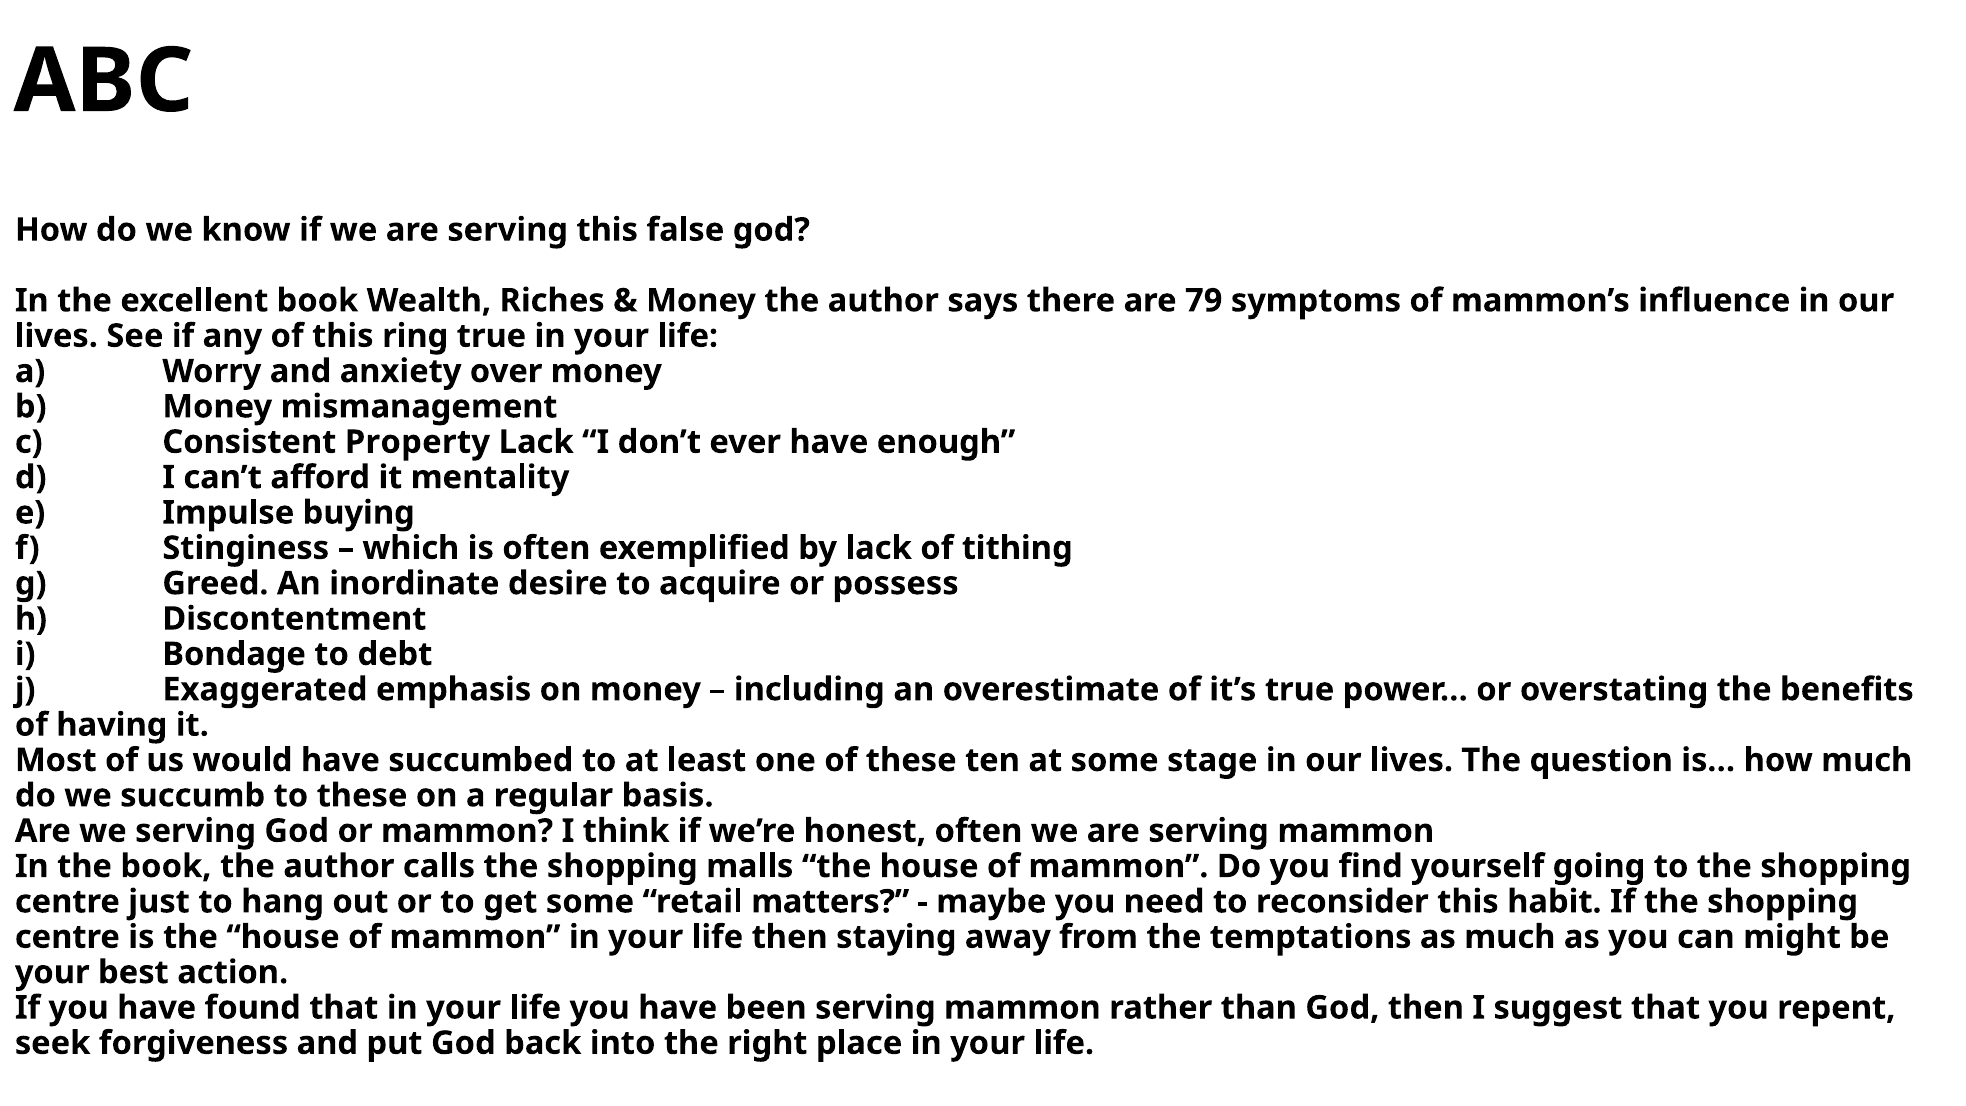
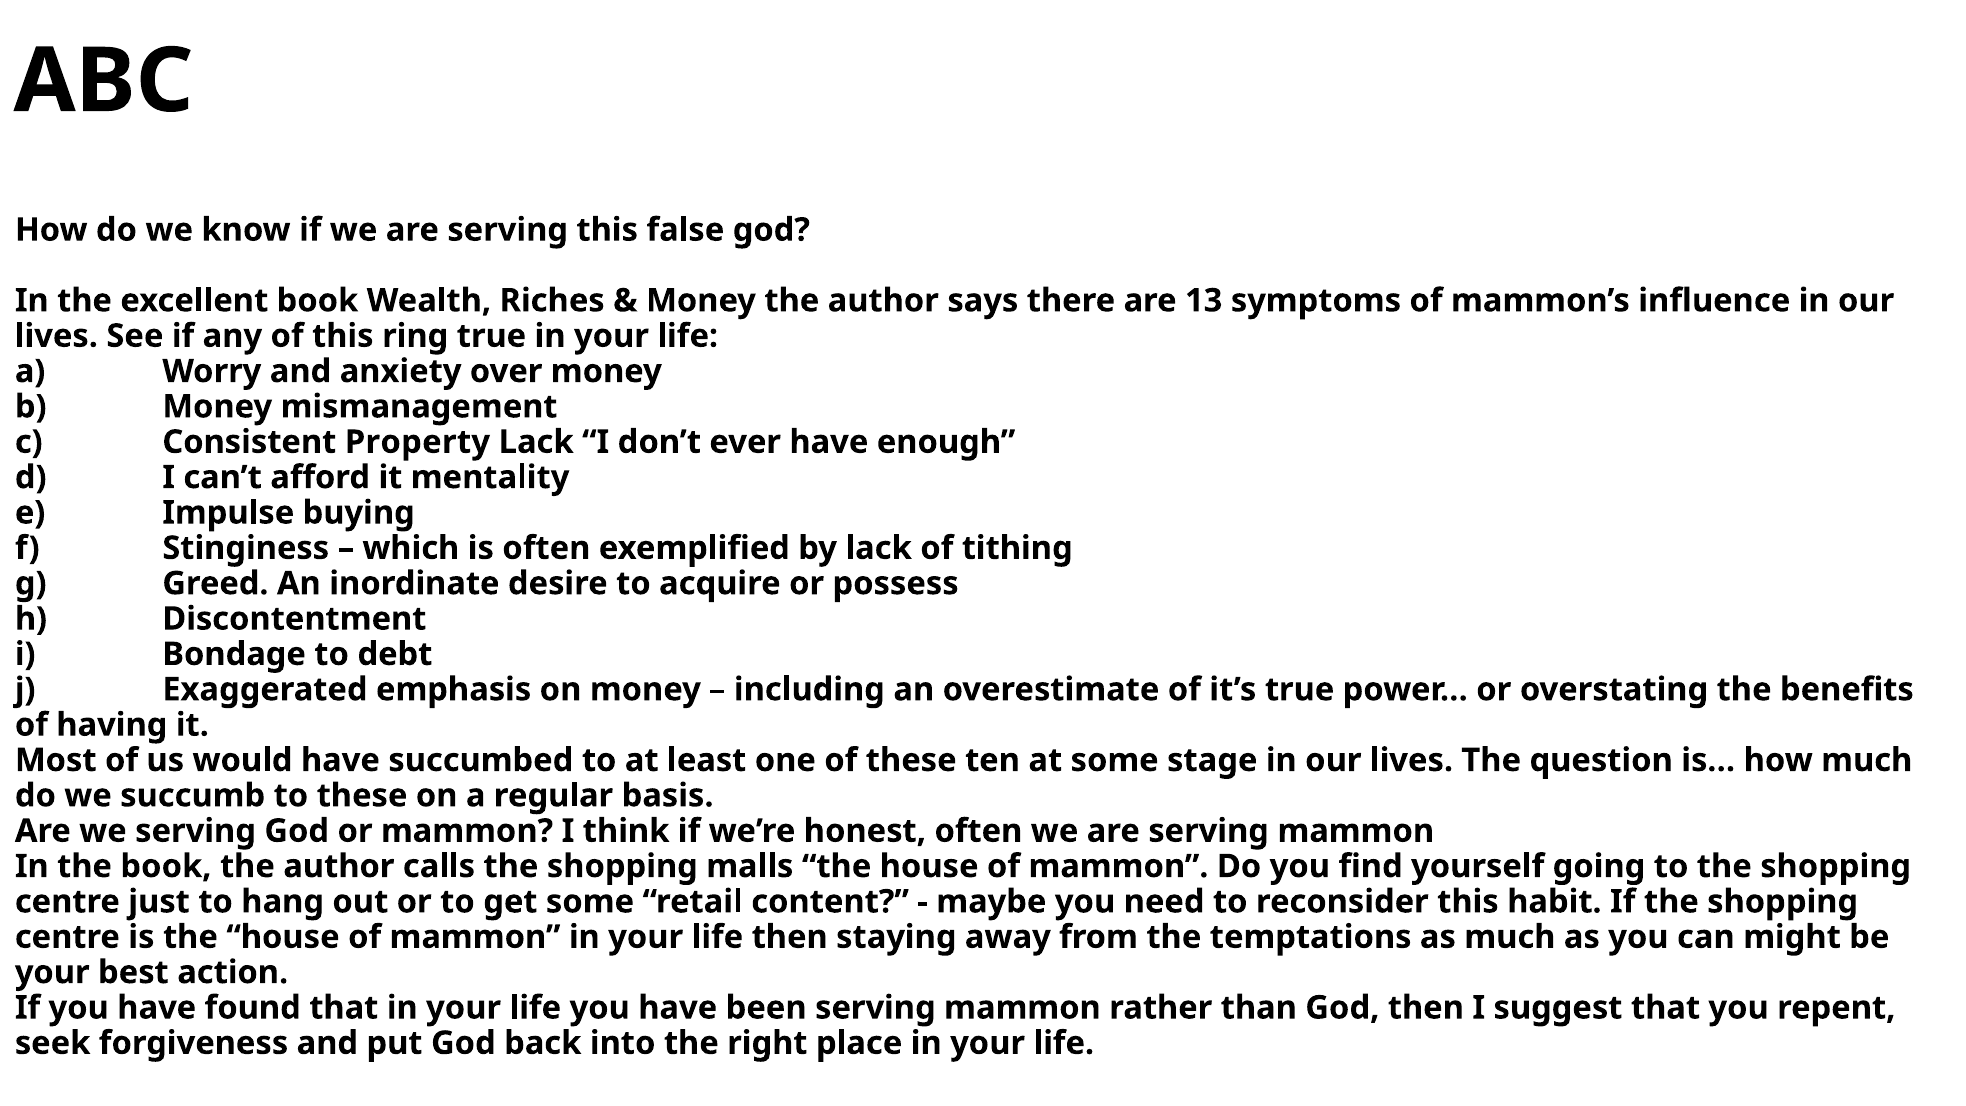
79: 79 -> 13
matters: matters -> content
